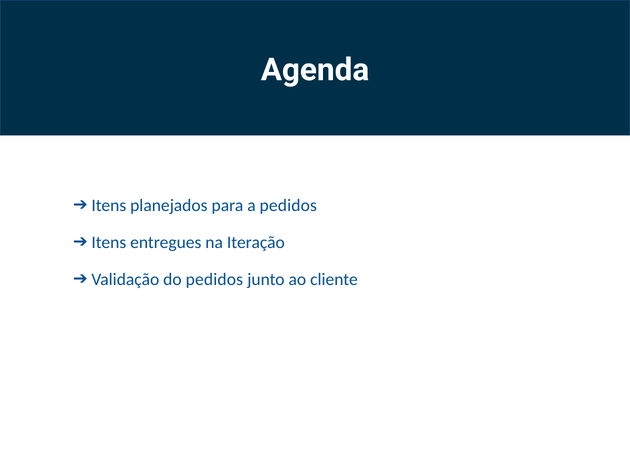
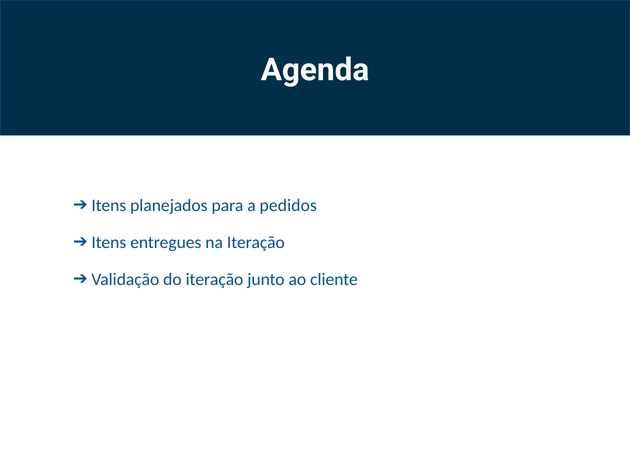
do pedidos: pedidos -> iteração
